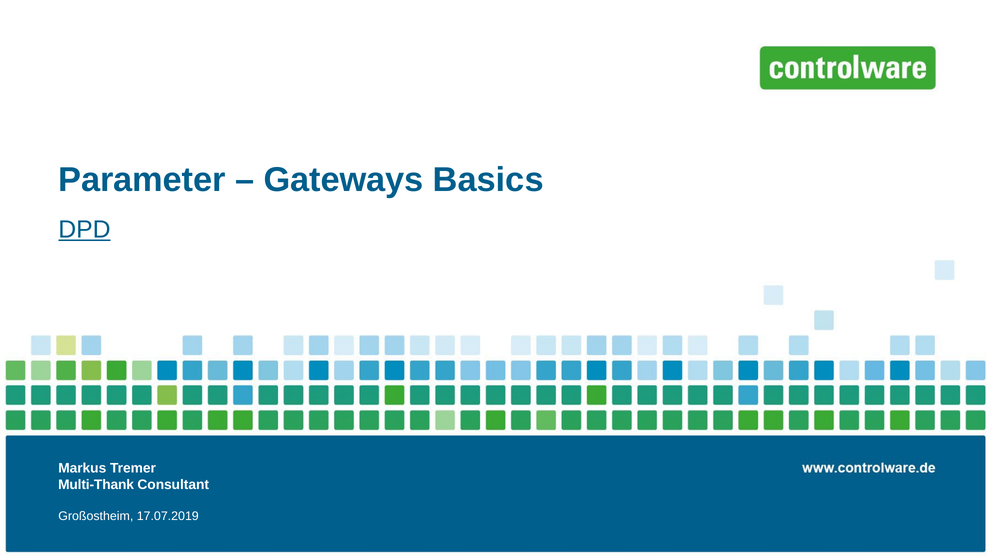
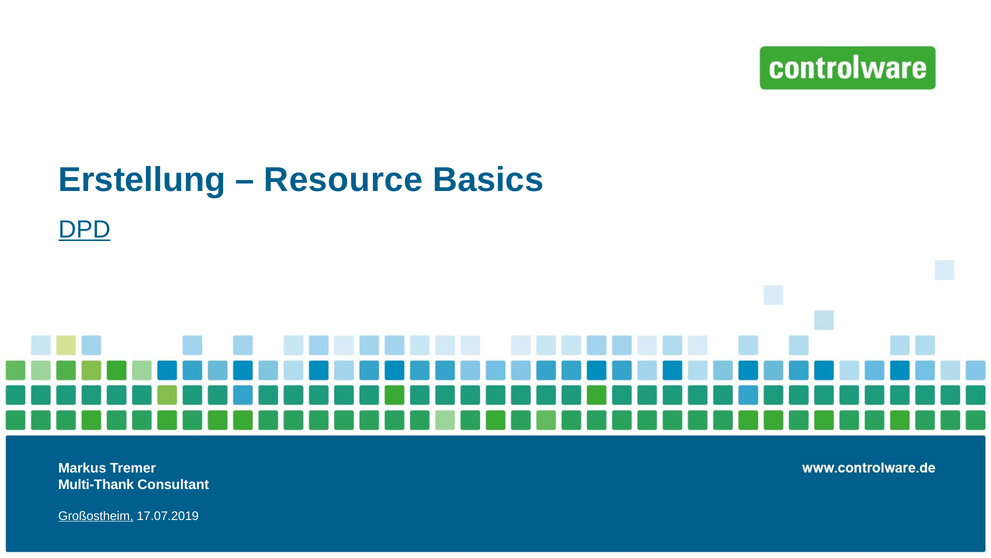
Parameter: Parameter -> Erstellung
Gateways: Gateways -> Resource
Großostheim underline: none -> present
